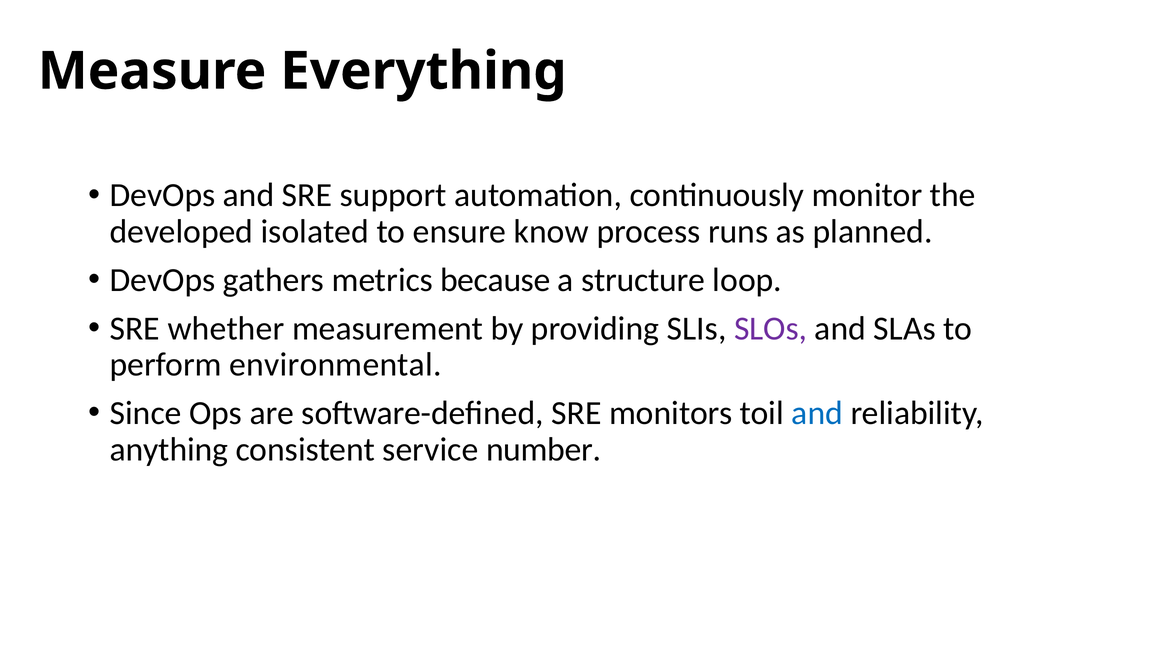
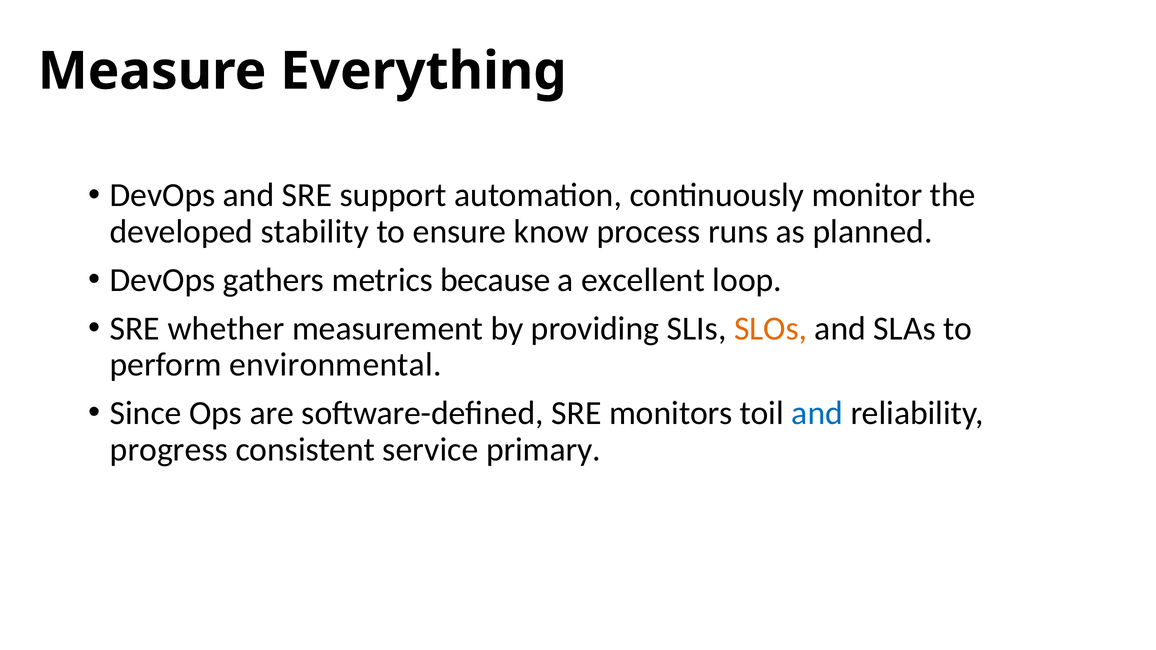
isolated: isolated -> stability
structure: structure -> excellent
SLOs colour: purple -> orange
anything: anything -> progress
number: number -> primary
